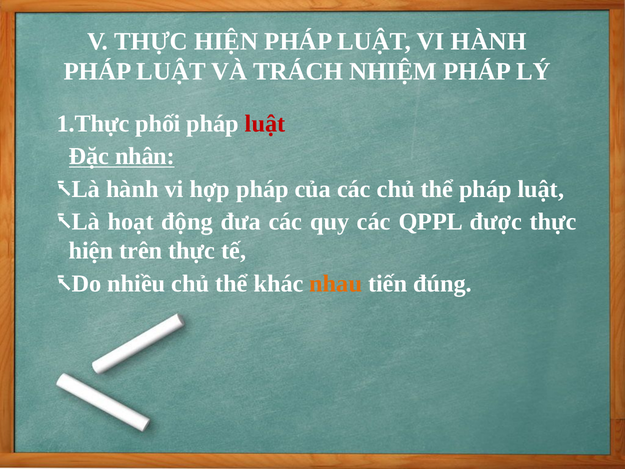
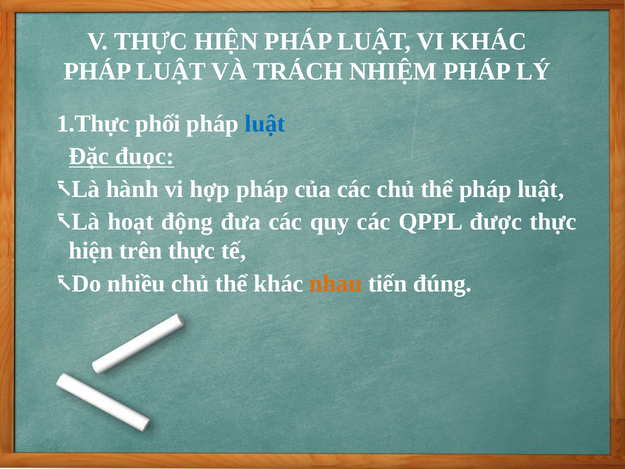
VI HÀNH: HÀNH -> KHÁC
luật at (265, 124) colour: red -> blue
nhân: nhân -> đuọc
